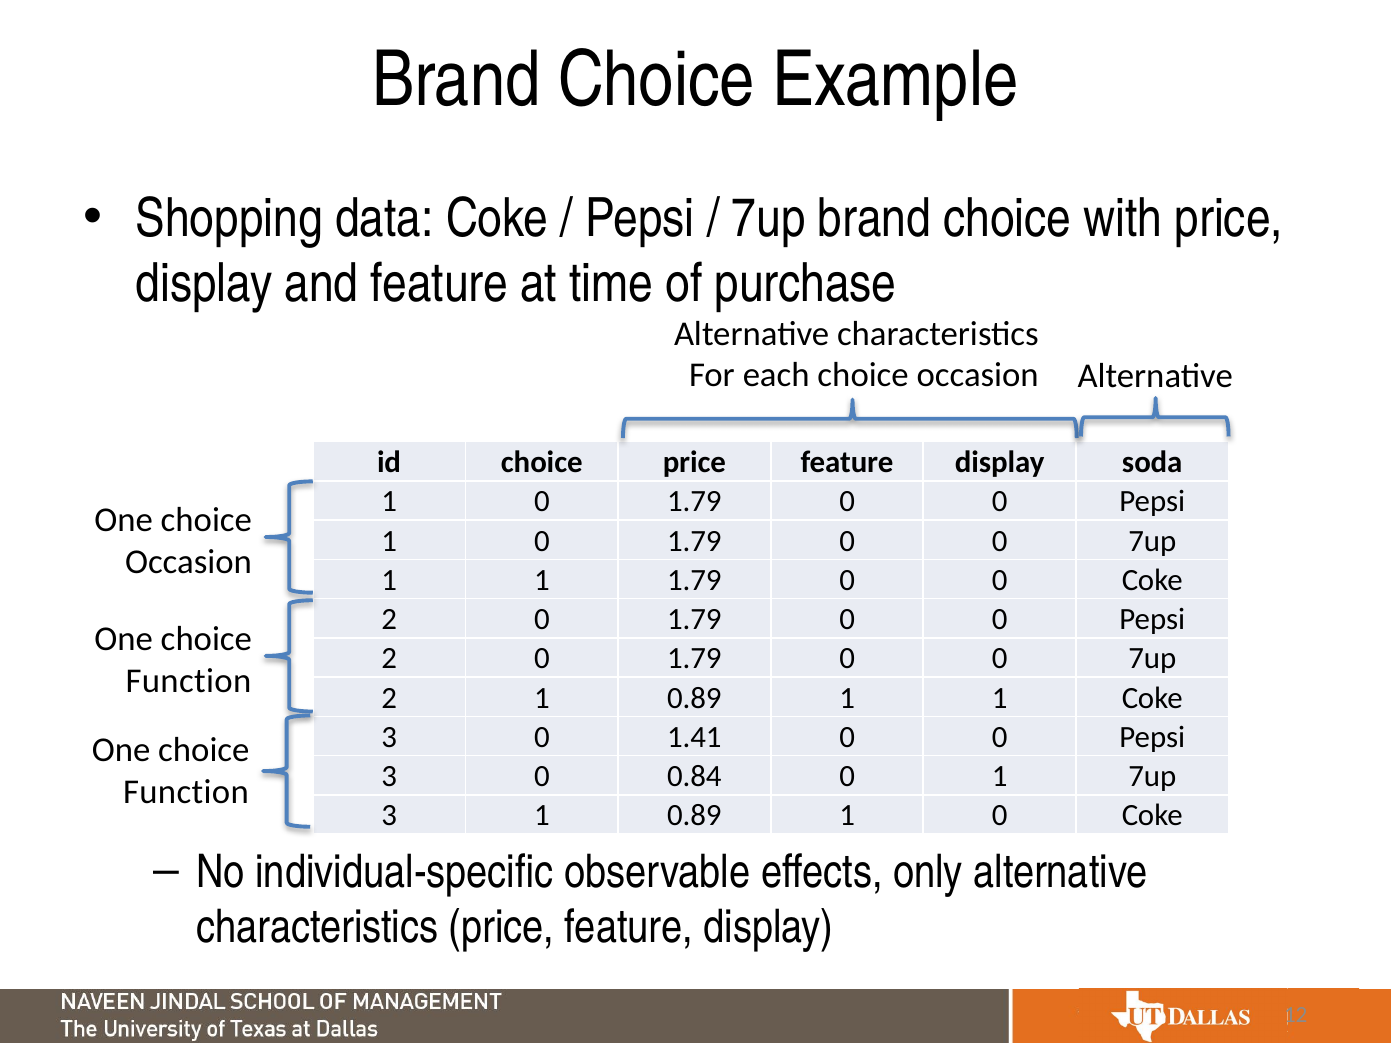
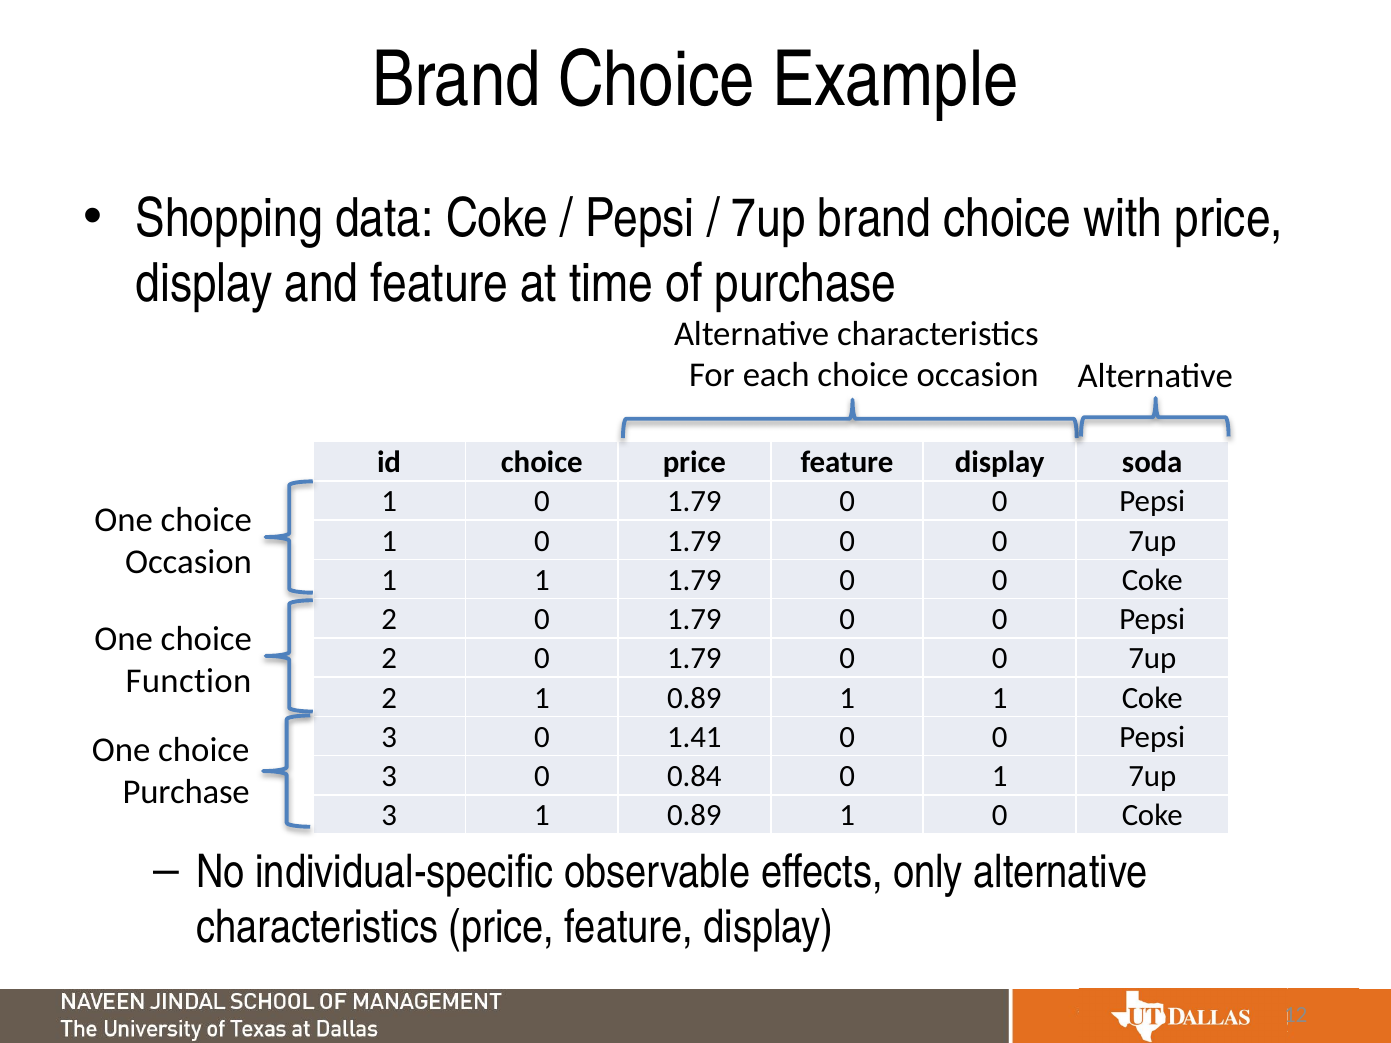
Function at (186, 792): Function -> Purchase
